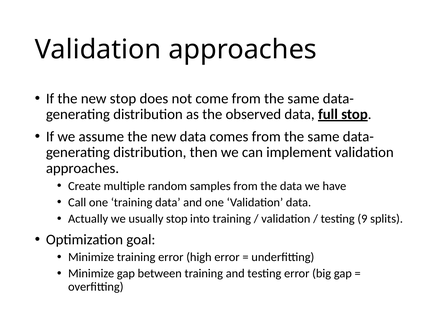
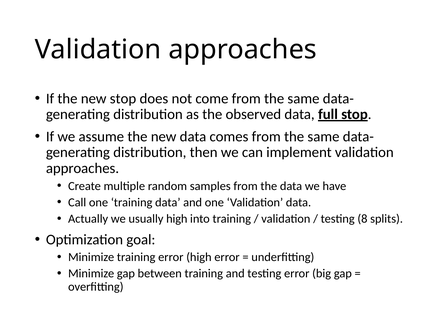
usually stop: stop -> high
9: 9 -> 8
